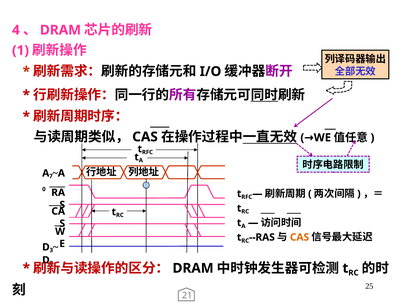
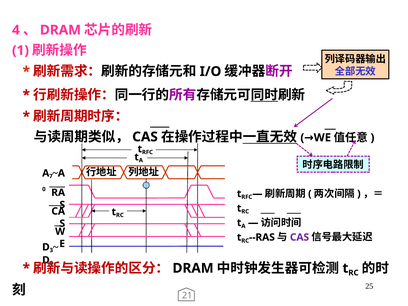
CAS at (299, 237) colour: orange -> purple
